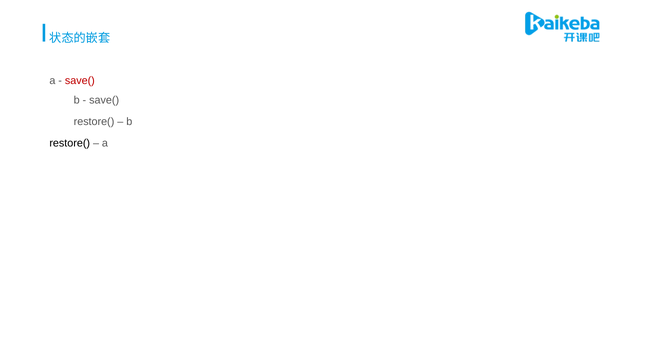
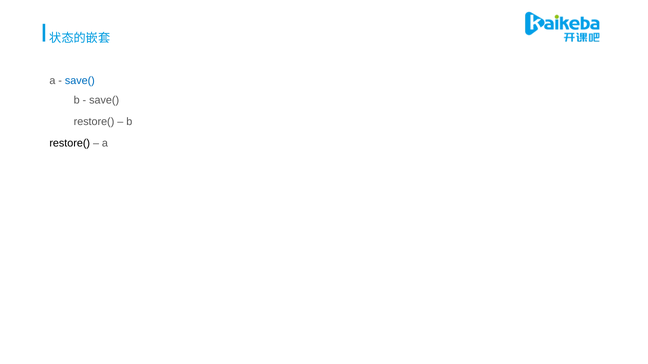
save( at (80, 81) colour: red -> blue
